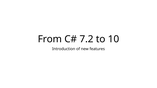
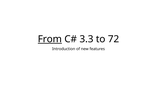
From underline: none -> present
7.2: 7.2 -> 3.3
10: 10 -> 72
